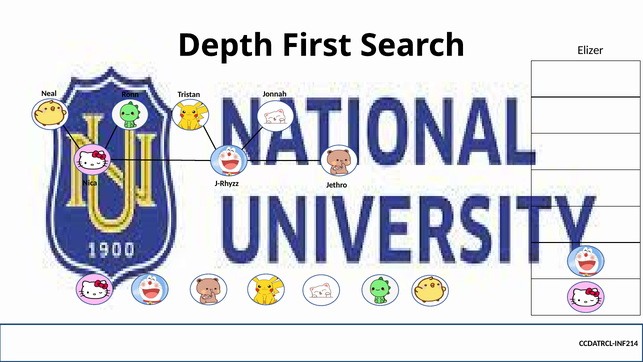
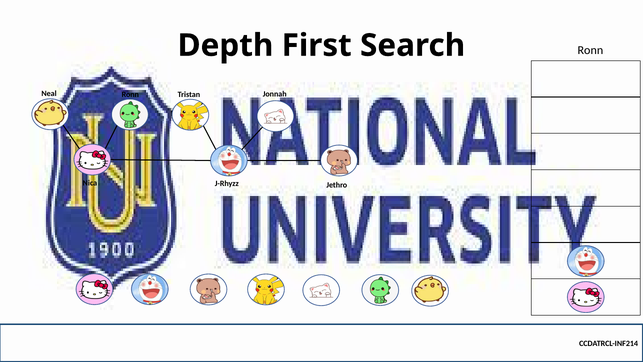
Elizer at (590, 50): Elizer -> Ronn
